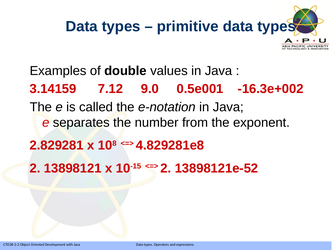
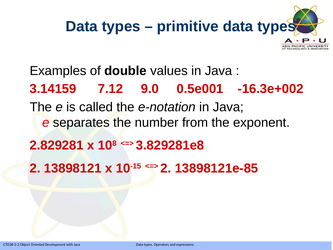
4.829281e8: 4.829281e8 -> 3.829281e8
13898121e-52: 13898121e-52 -> 13898121e-85
